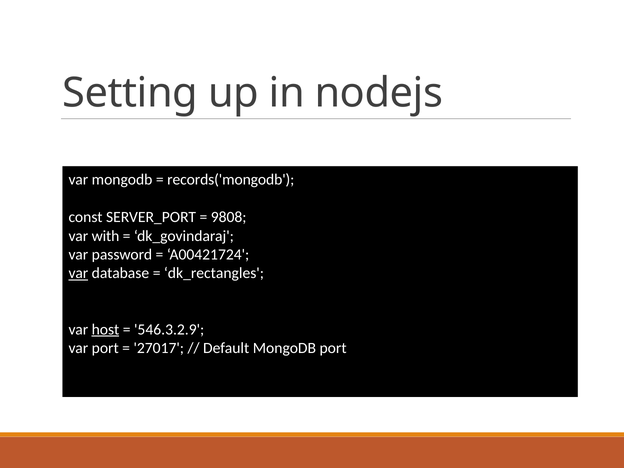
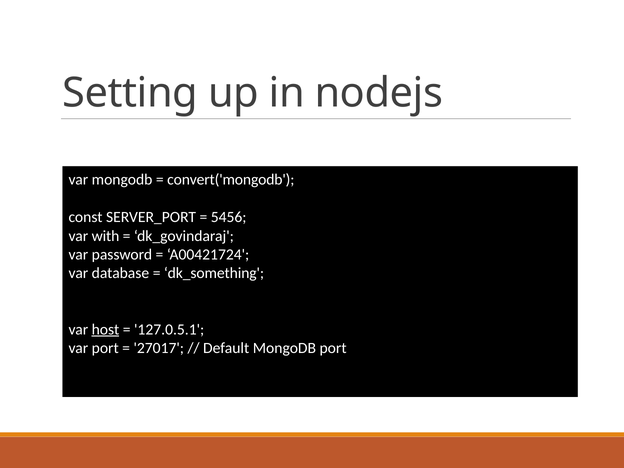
records('mongodb: records('mongodb -> convert('mongodb
9808: 9808 -> 5456
var at (78, 273) underline: present -> none
dk_rectangles: dk_rectangles -> dk_something
546.3.2.9: 546.3.2.9 -> 127.0.5.1
